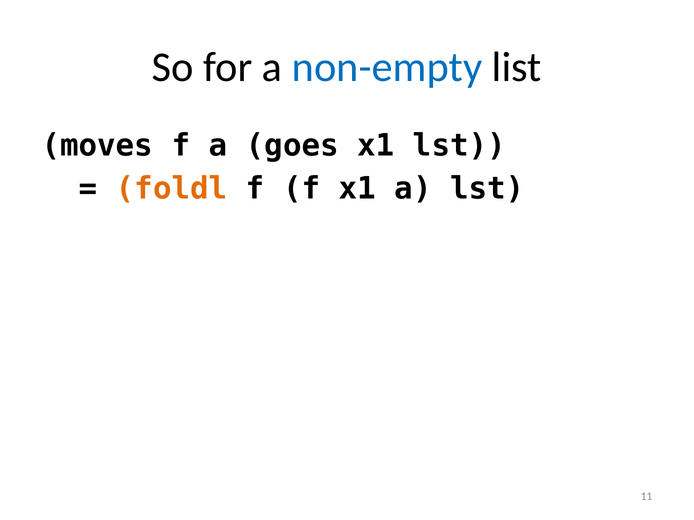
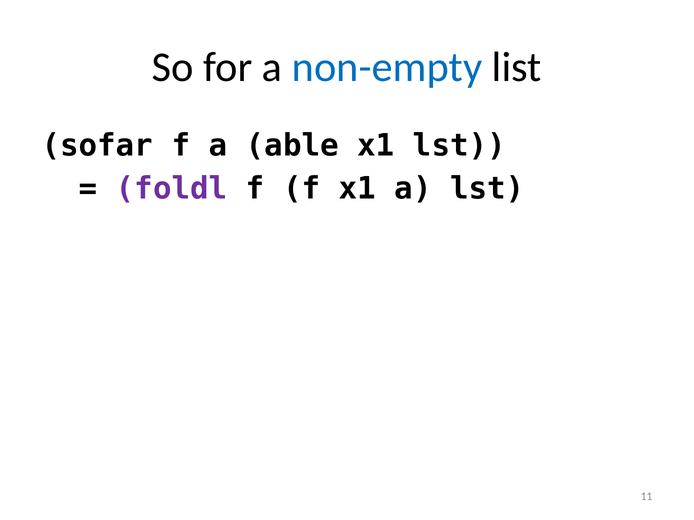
moves: moves -> sofar
goes: goes -> able
foldl colour: orange -> purple
